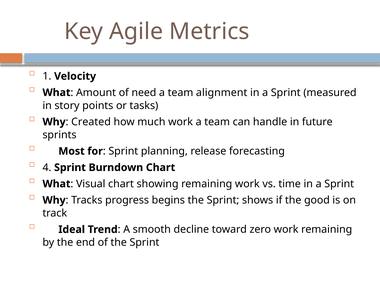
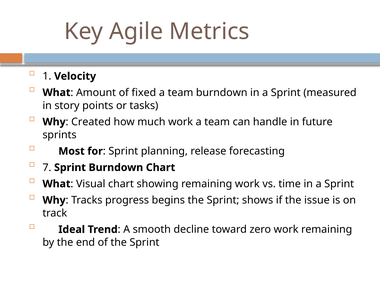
need: need -> fixed
team alignment: alignment -> burndown
4: 4 -> 7
good: good -> issue
